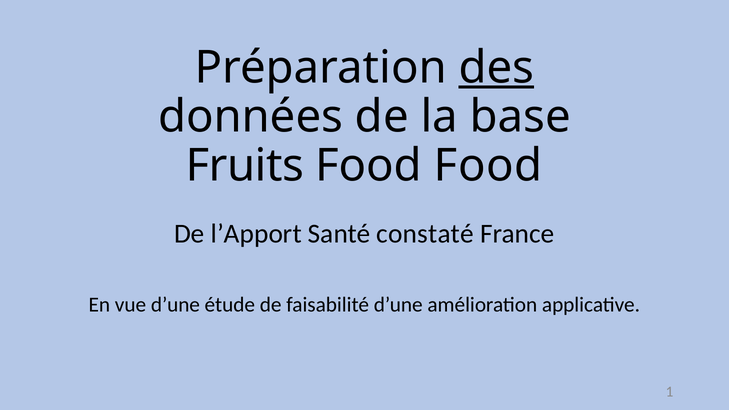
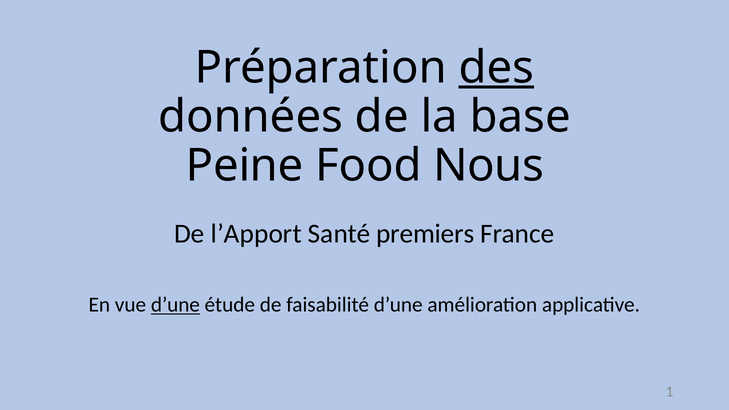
Fruits: Fruits -> Peine
Food Food: Food -> Nous
constaté: constaté -> premiers
d’une at (175, 305) underline: none -> present
